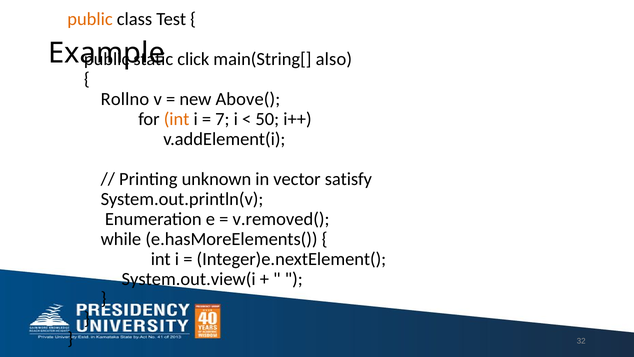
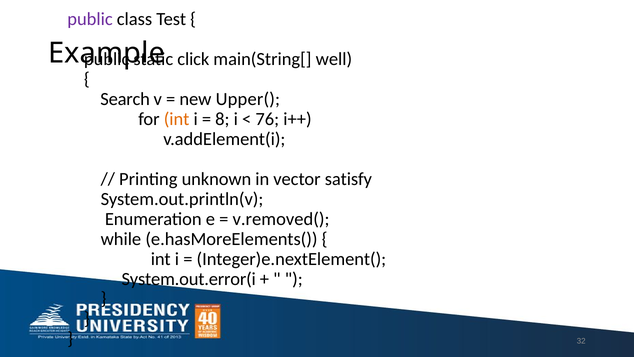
public at (90, 19) colour: orange -> purple
also: also -> well
Rollno: Rollno -> Search
Above(: Above( -> Upper(
7: 7 -> 8
50: 50 -> 76
System.out.view(i: System.out.view(i -> System.out.error(i
